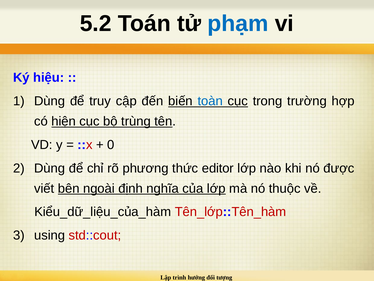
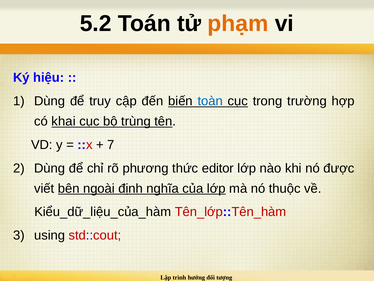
phạm colour: blue -> orange
hiện: hiện -> khai
0: 0 -> 7
